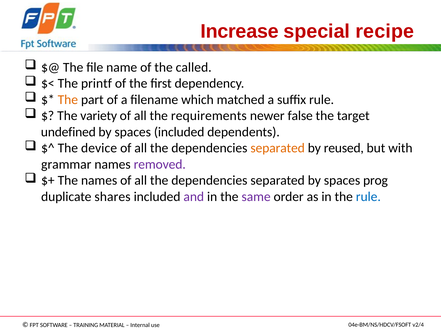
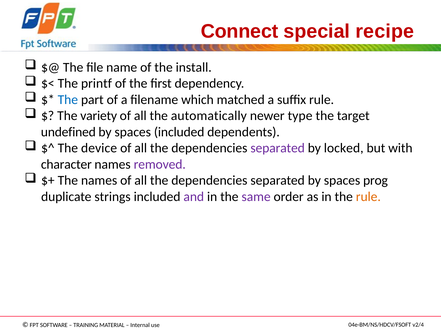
Increase: Increase -> Connect
called: called -> install
The at (68, 100) colour: orange -> blue
requirements: requirements -> automatically
false: false -> type
separated at (278, 148) colour: orange -> purple
reused: reused -> locked
grammar: grammar -> character
shares: shares -> strings
rule at (368, 197) colour: blue -> orange
